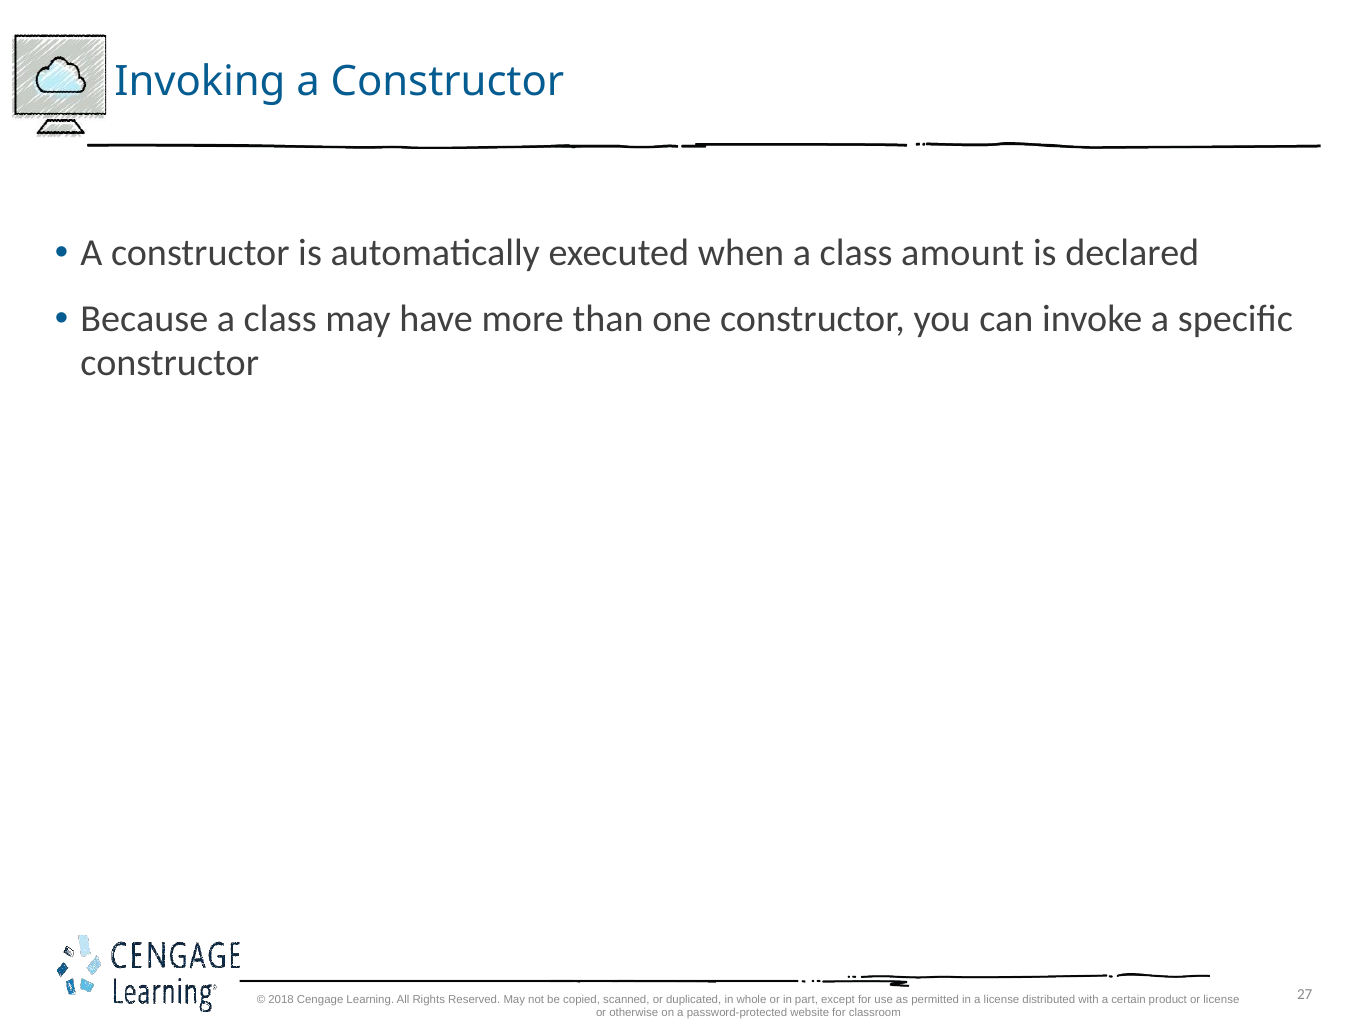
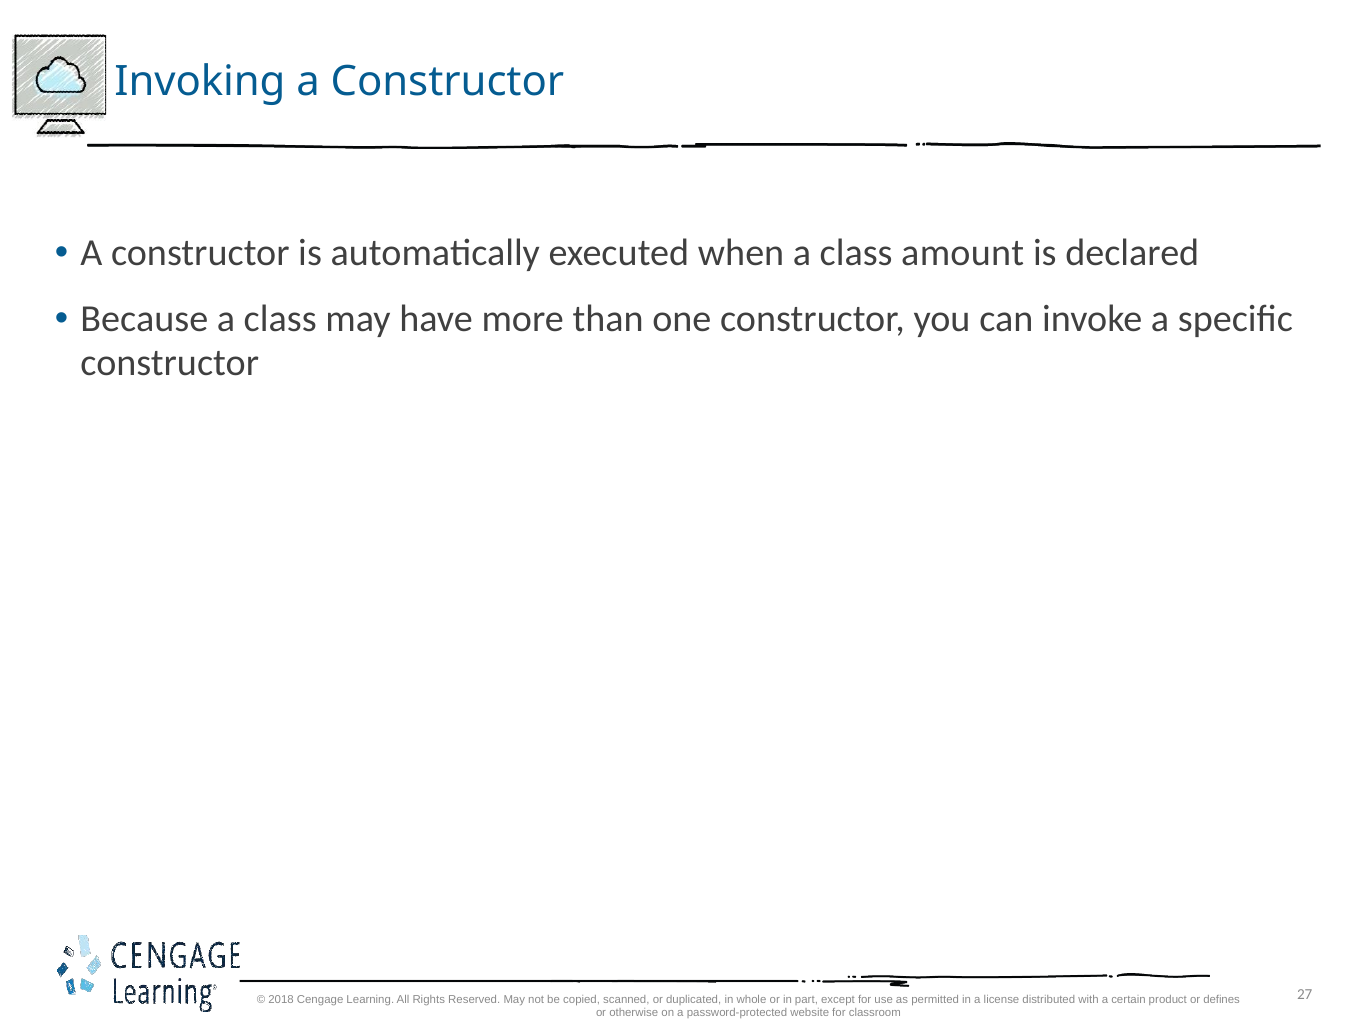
or license: license -> defines
